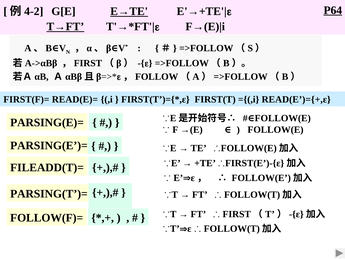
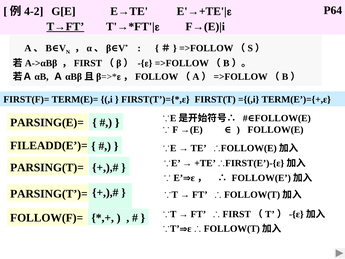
P64 underline: present -> none
E→TE underline: present -> none
READ(E)=: READ(E)= -> TERM(E)=
READ(E’)={+,ε: READ(E’)={+,ε -> TERM(E’)={+,ε
PARSING(E’)=: PARSING(E’)= -> FILEADD(E’)=
FILEADD(T)=: FILEADD(T)= -> PARSING(T)=
